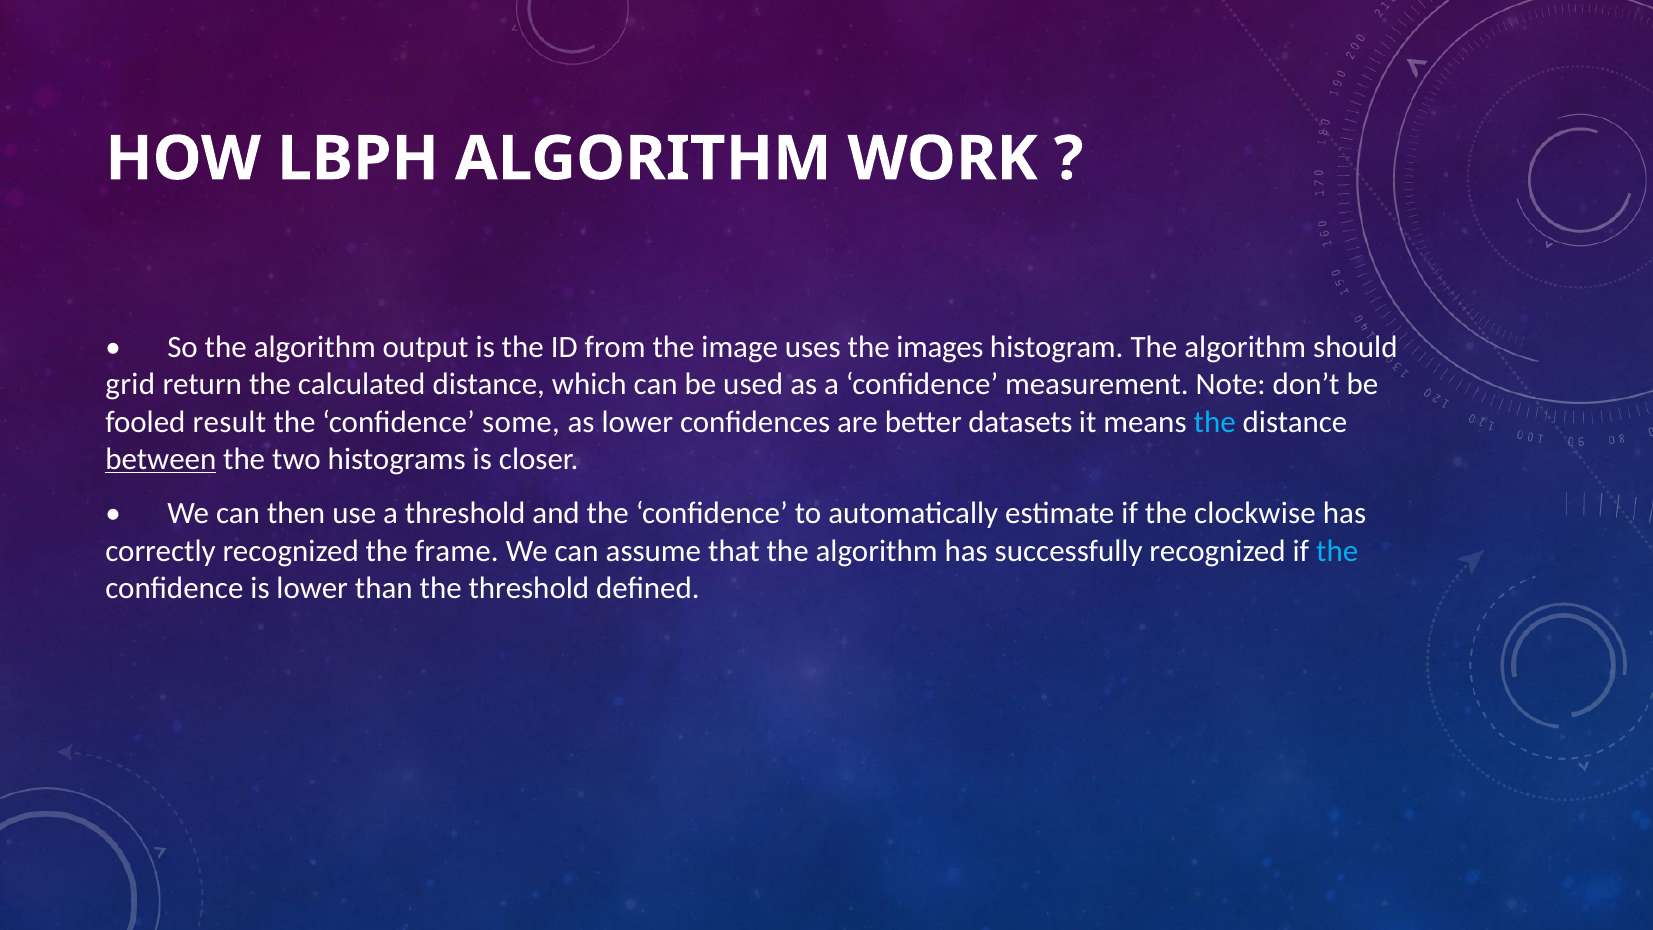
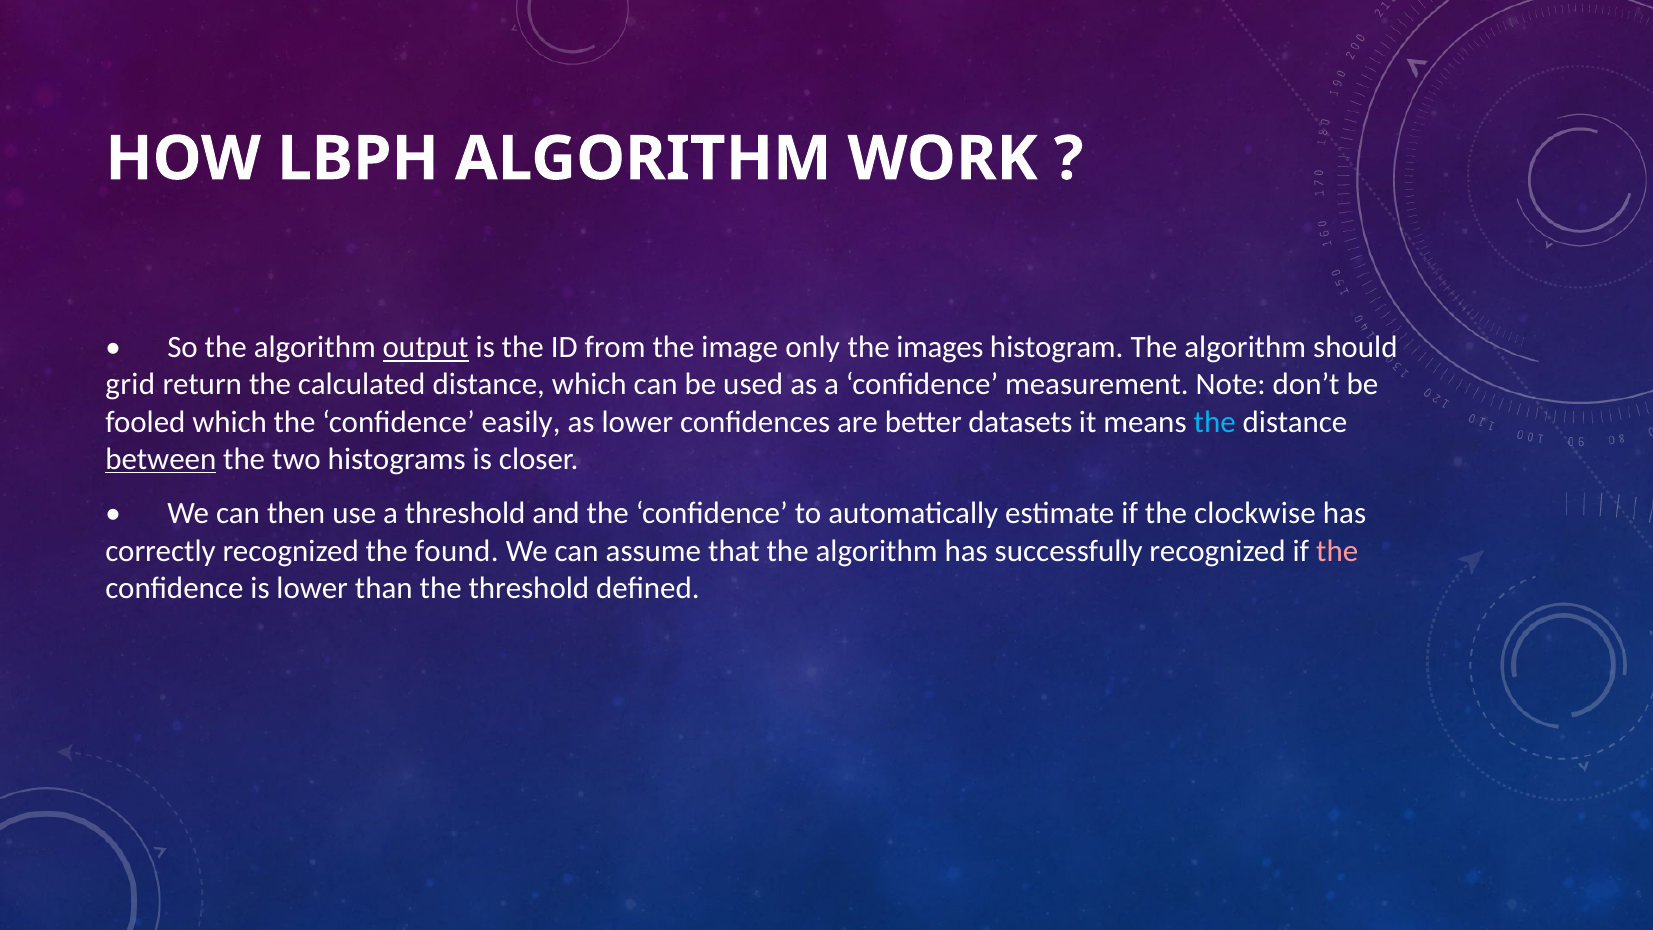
output underline: none -> present
uses: uses -> only
fooled result: result -> which
some: some -> easily
frame: frame -> found
the at (1337, 551) colour: light blue -> pink
